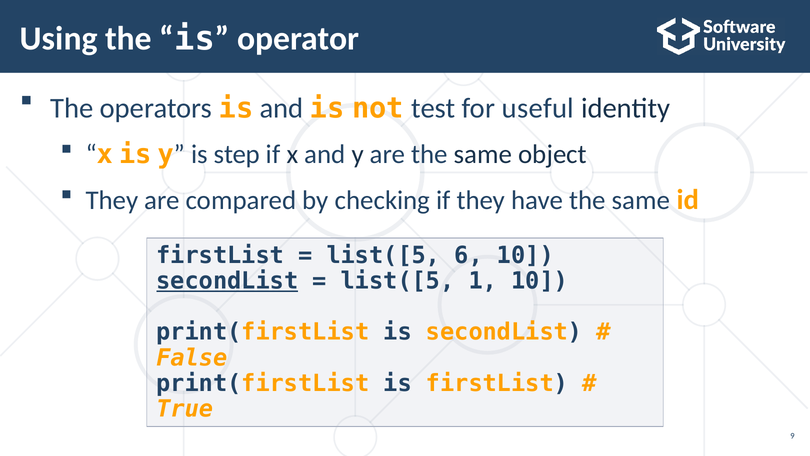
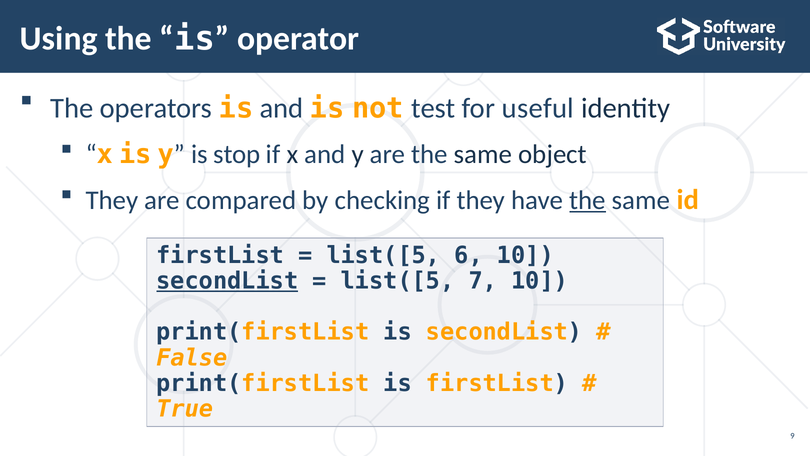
step: step -> stop
the at (588, 200) underline: none -> present
1: 1 -> 7
